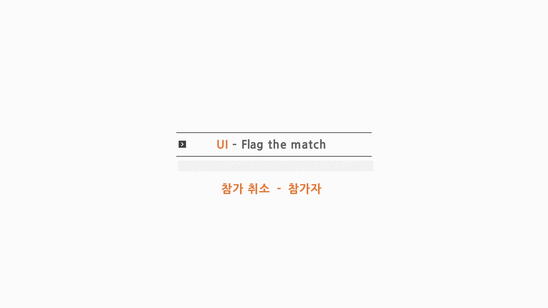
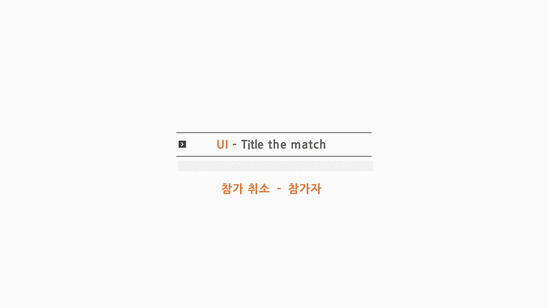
Flag: Flag -> Title
